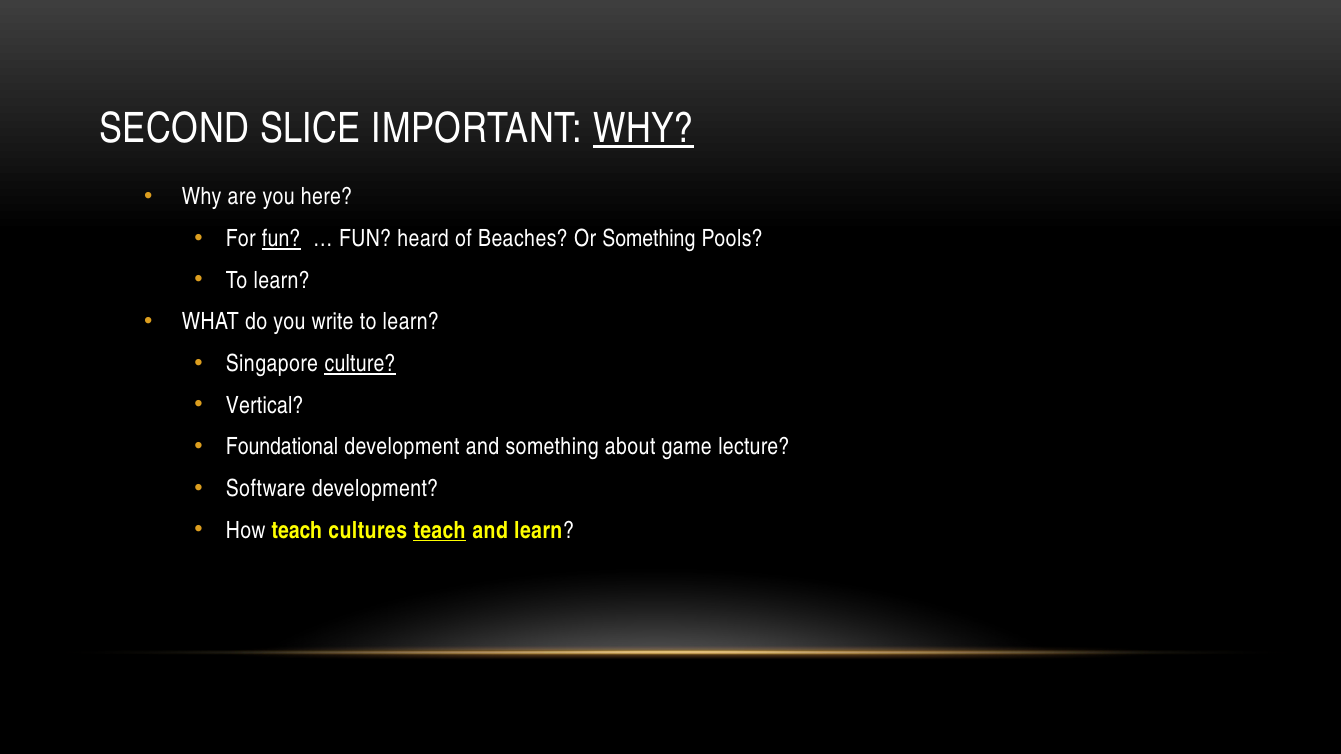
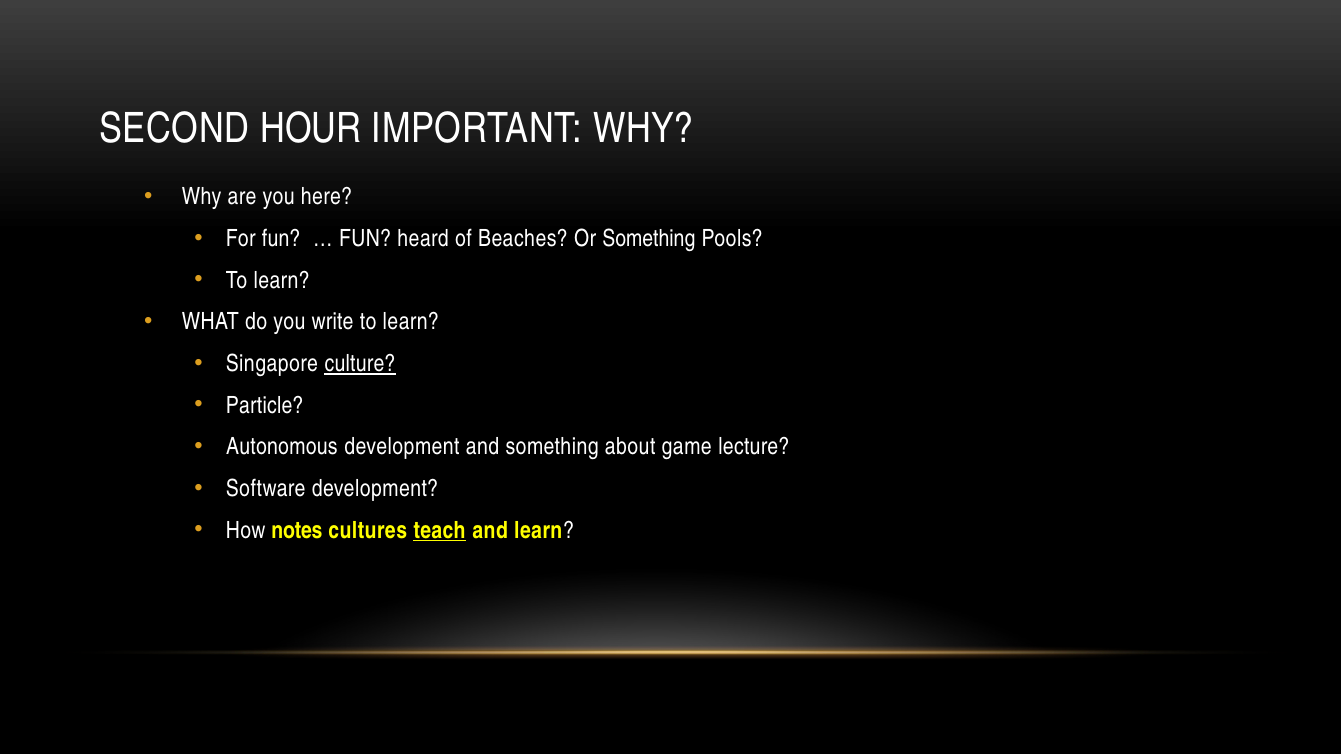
SLICE: SLICE -> HOUR
WHY at (644, 129) underline: present -> none
fun at (281, 239) underline: present -> none
Vertical: Vertical -> Particle
Foundational: Foundational -> Autonomous
How teach: teach -> notes
